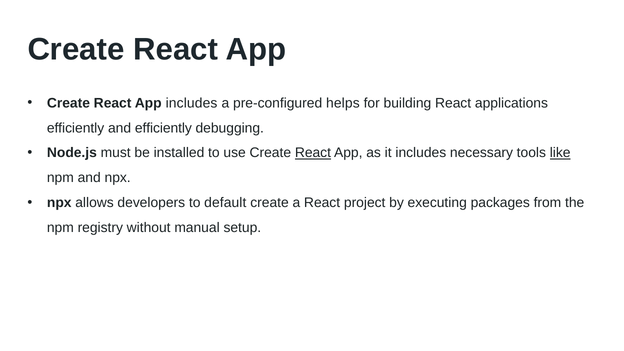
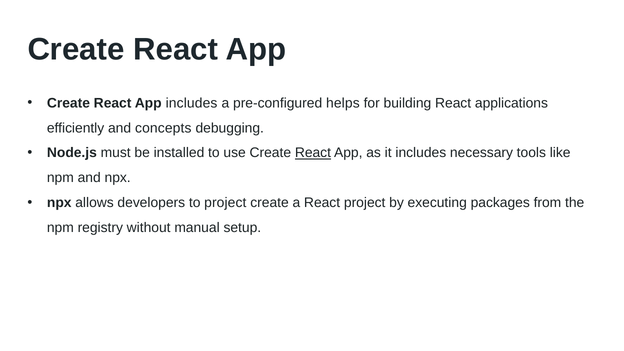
and efficiently: efficiently -> concepts
like underline: present -> none
to default: default -> project
